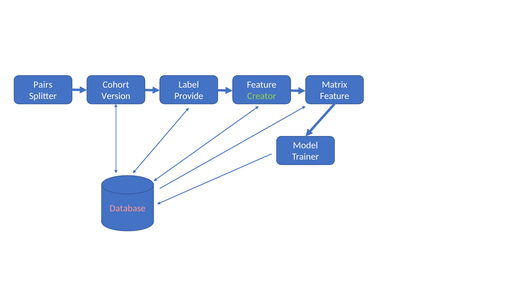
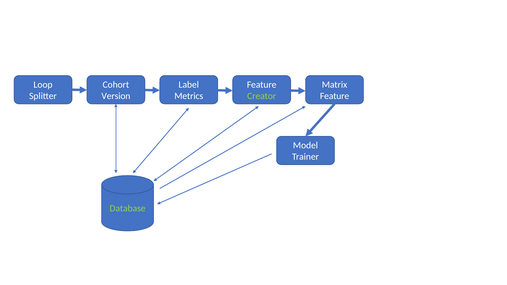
Pairs: Pairs -> Loop
Provide: Provide -> Metrics
Database colour: pink -> light green
